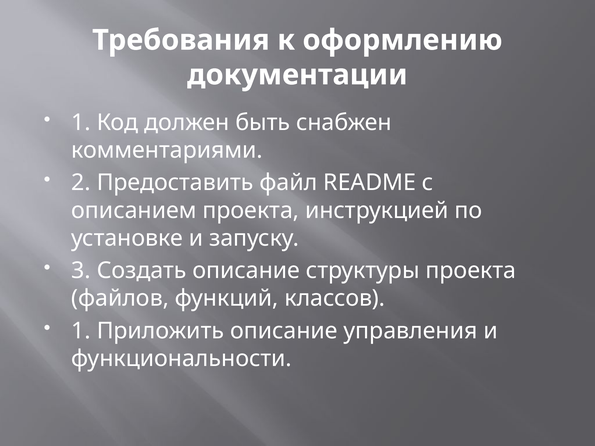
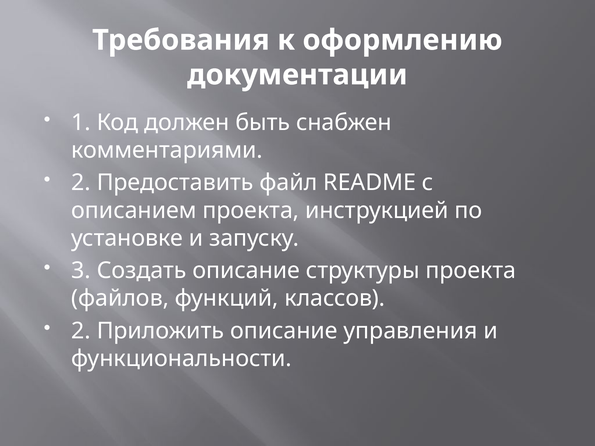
1 at (81, 331): 1 -> 2
